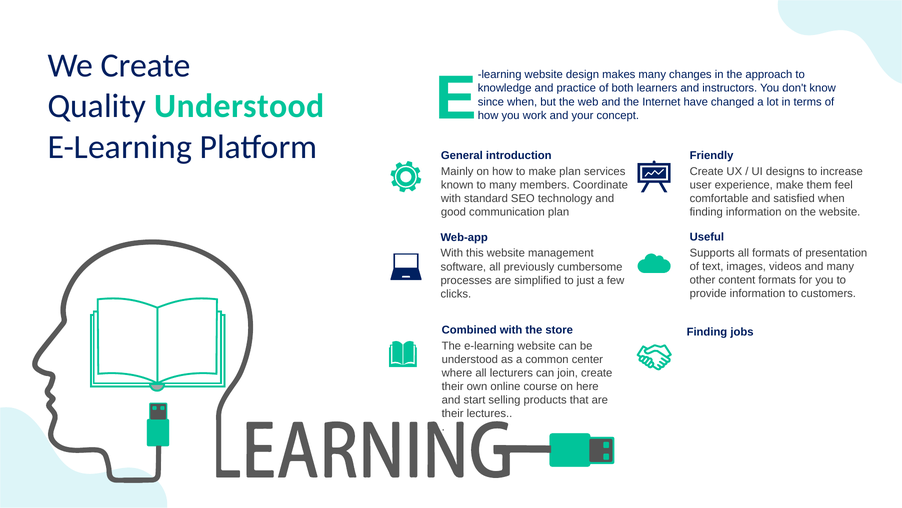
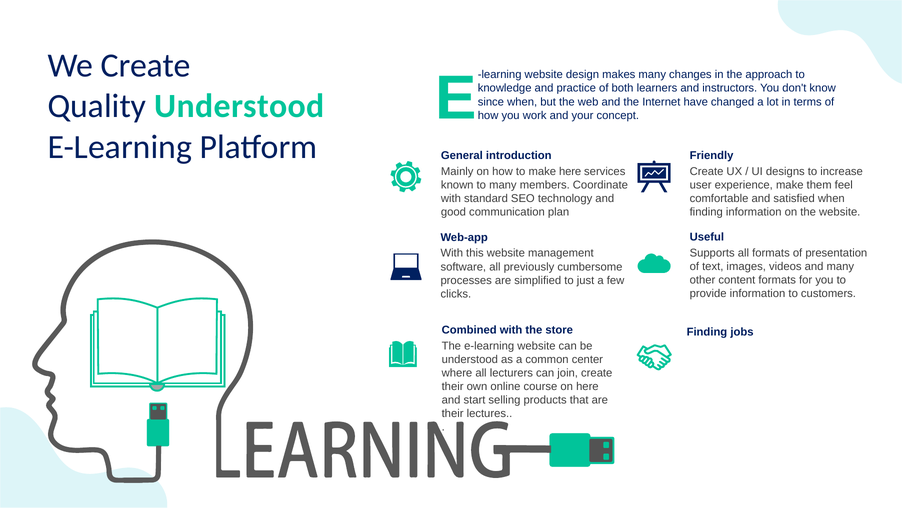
make plan: plan -> here
